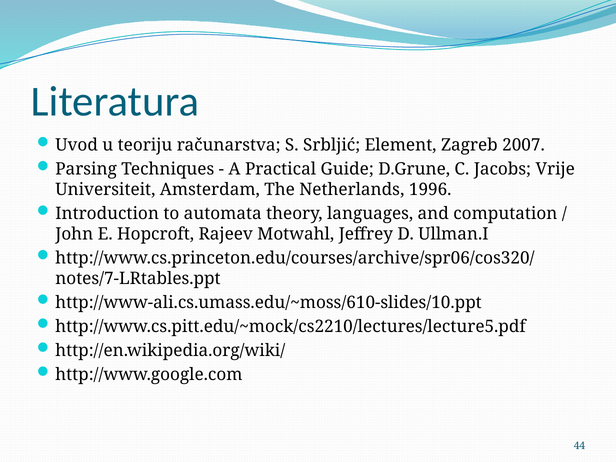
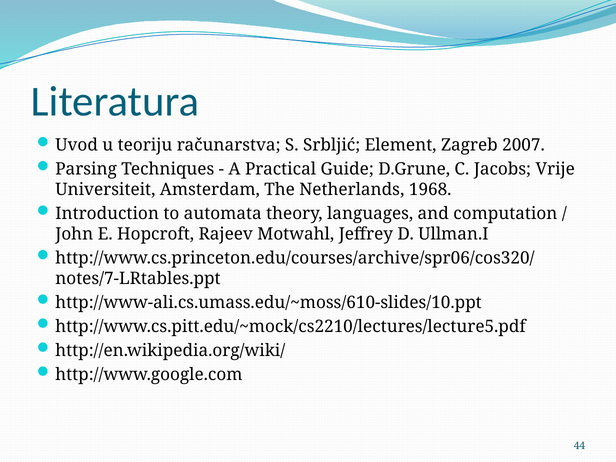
1996: 1996 -> 1968
